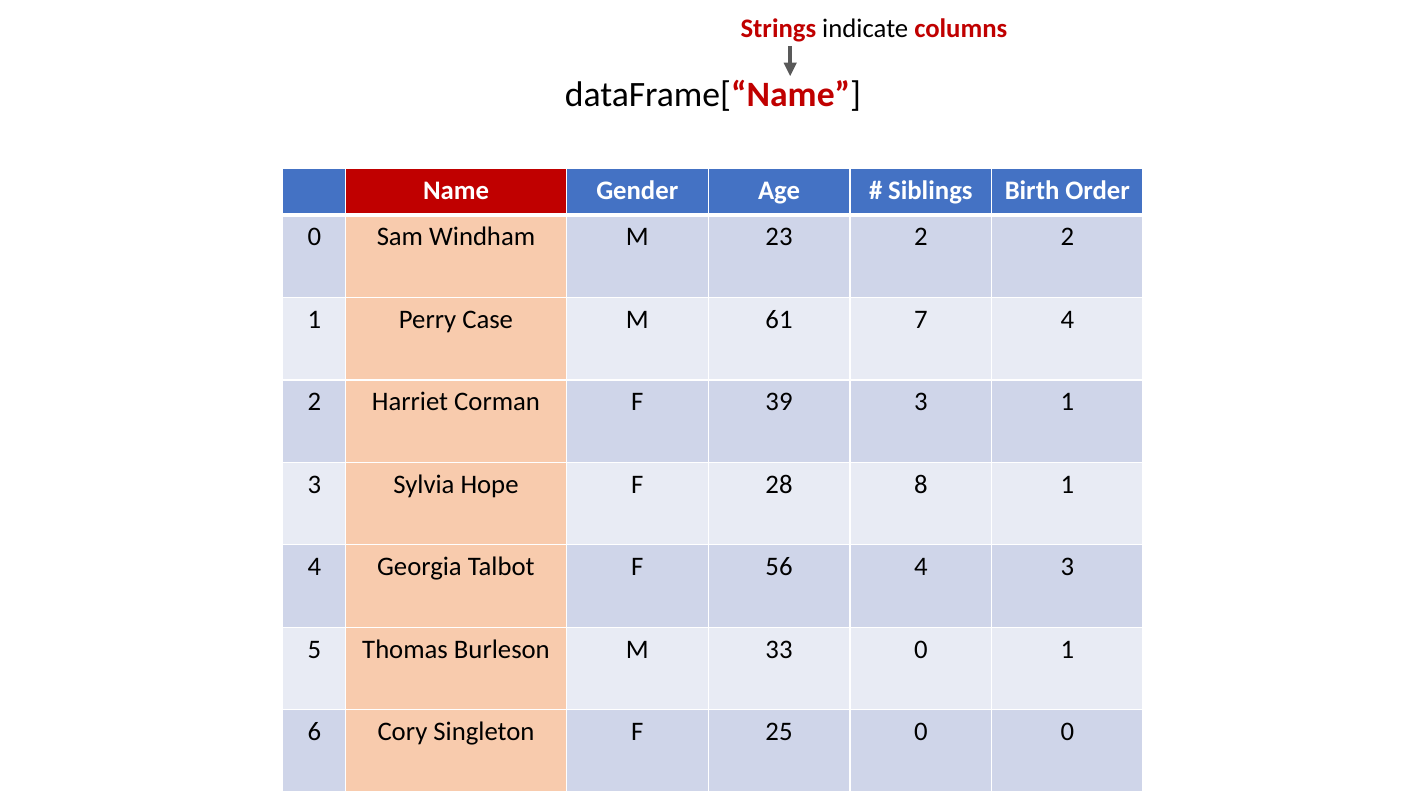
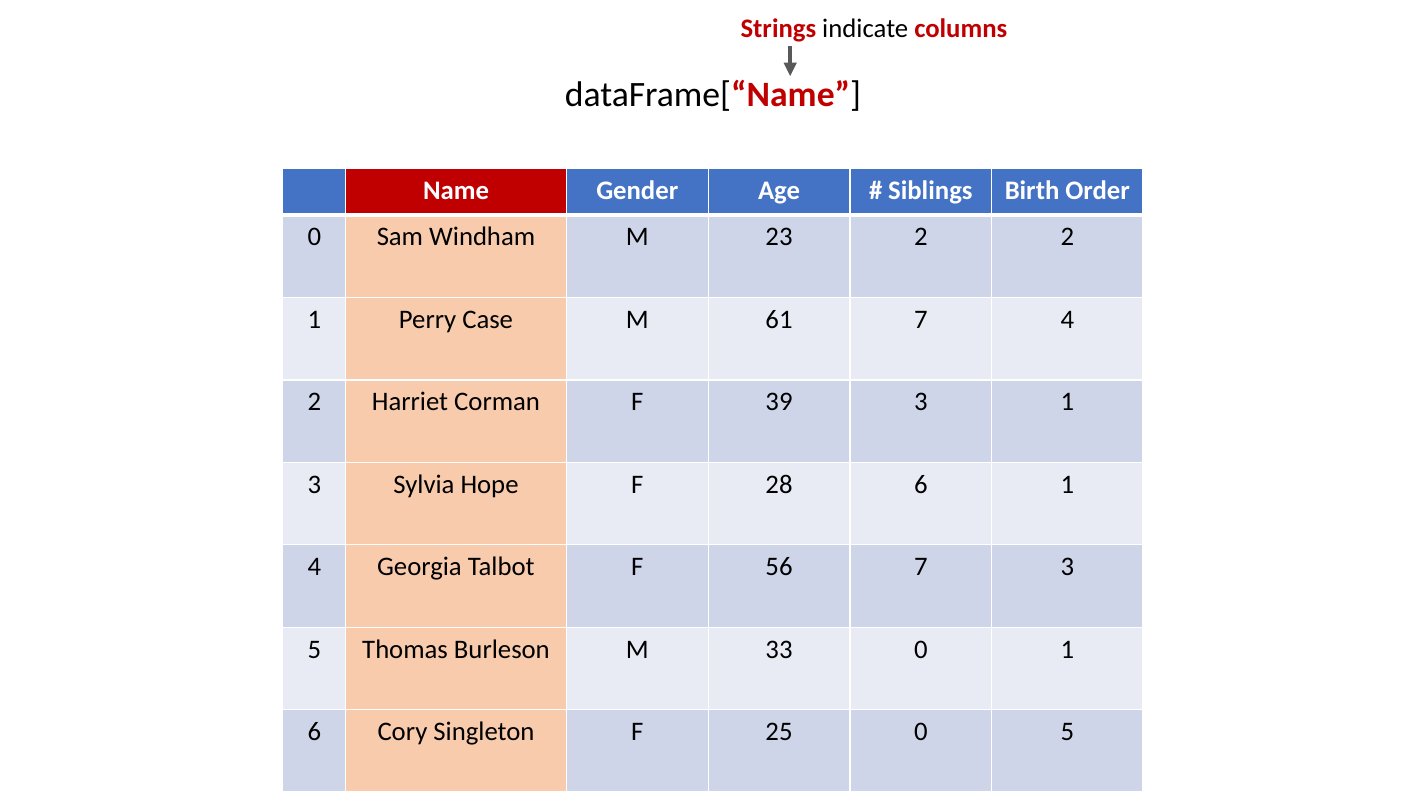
28 8: 8 -> 6
56 4: 4 -> 7
0 0: 0 -> 5
